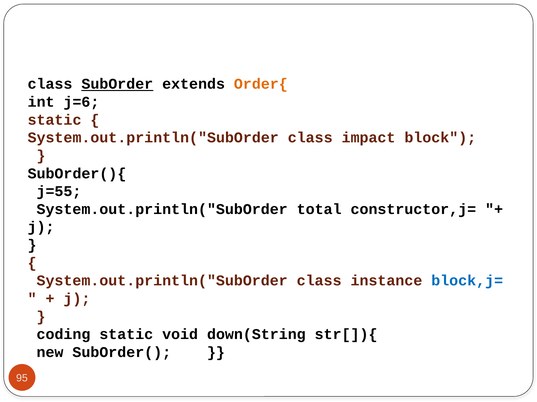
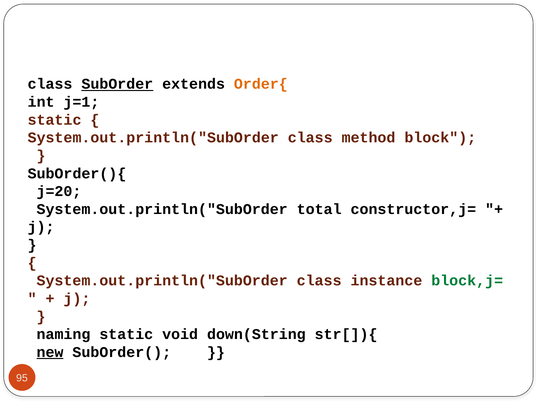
j=6: j=6 -> j=1
impact: impact -> method
j=55: j=55 -> j=20
block,j= colour: blue -> green
coding: coding -> naming
new underline: none -> present
